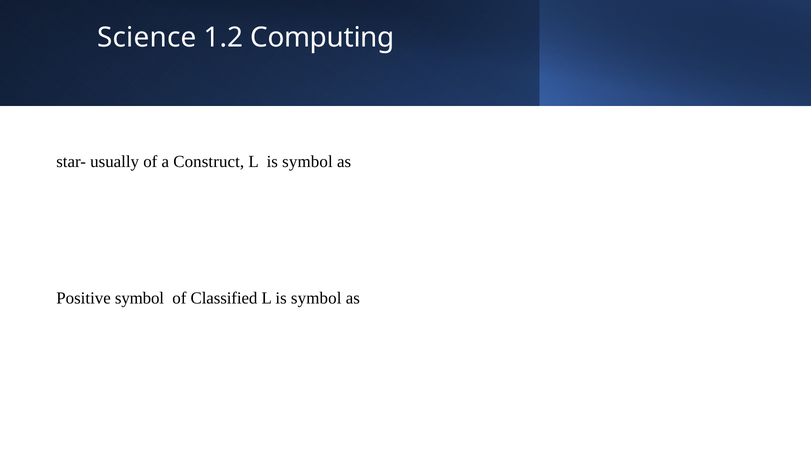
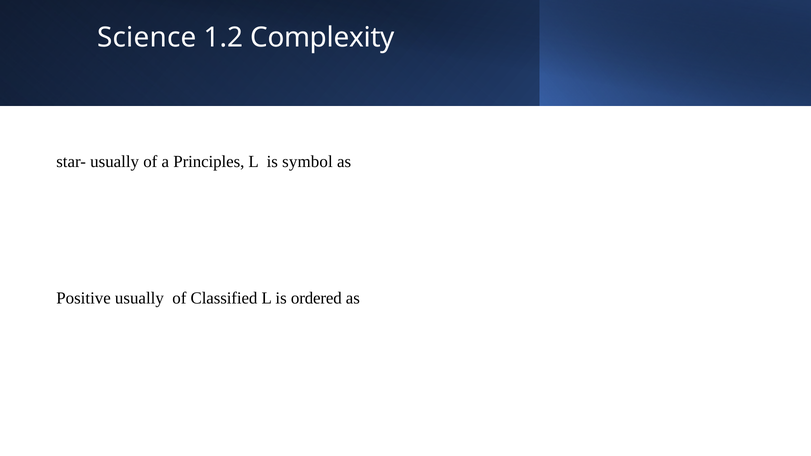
Computing: Computing -> Complexity
Construct: Construct -> Principles
Positive symbol: symbol -> usually
symbol at (316, 298): symbol -> ordered
